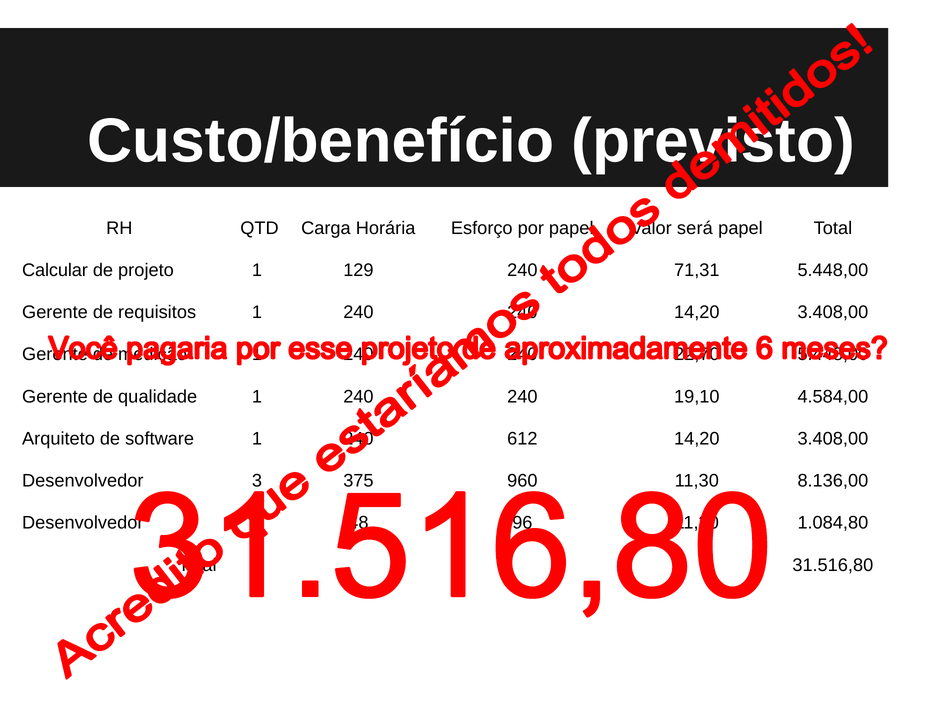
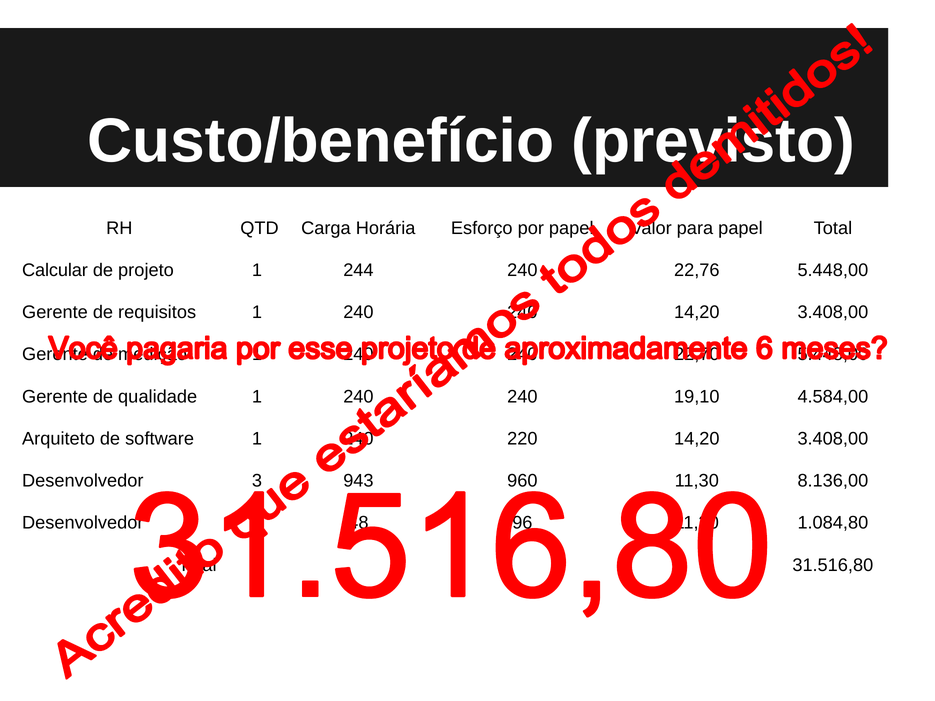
será: será -> para
129: 129 -> 244
71,31: 71,31 -> 22,76
612: 612 -> 220
375: 375 -> 943
